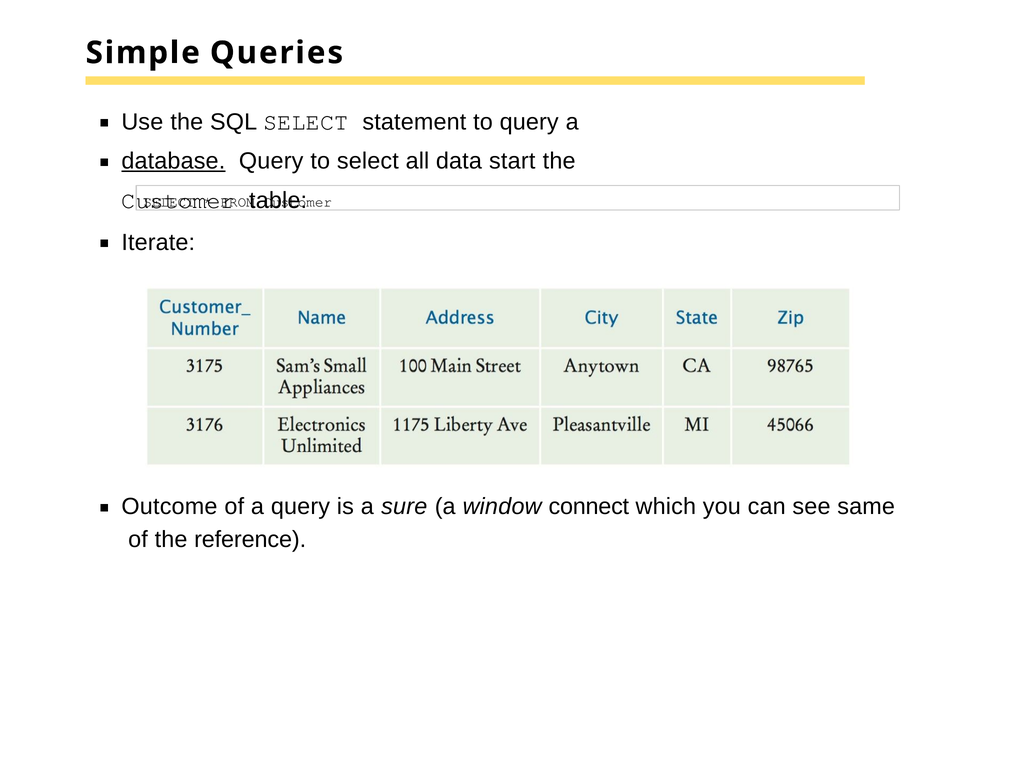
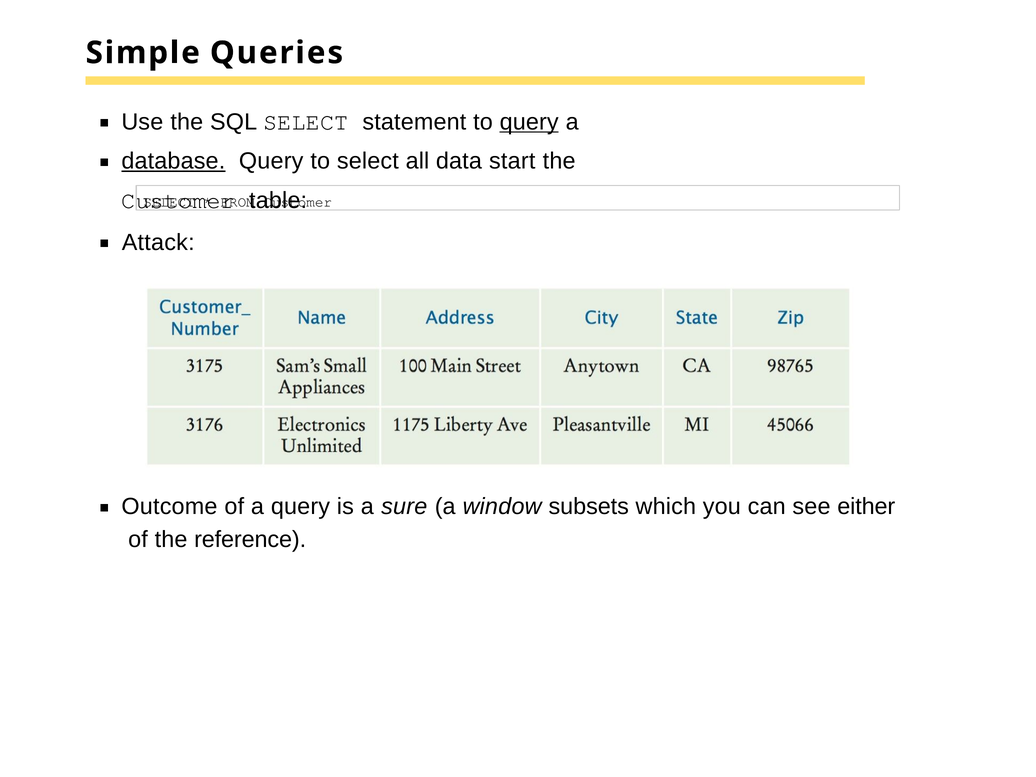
query at (529, 122) underline: none -> present
Iterate: Iterate -> Attack
connect: connect -> subsets
same: same -> either
